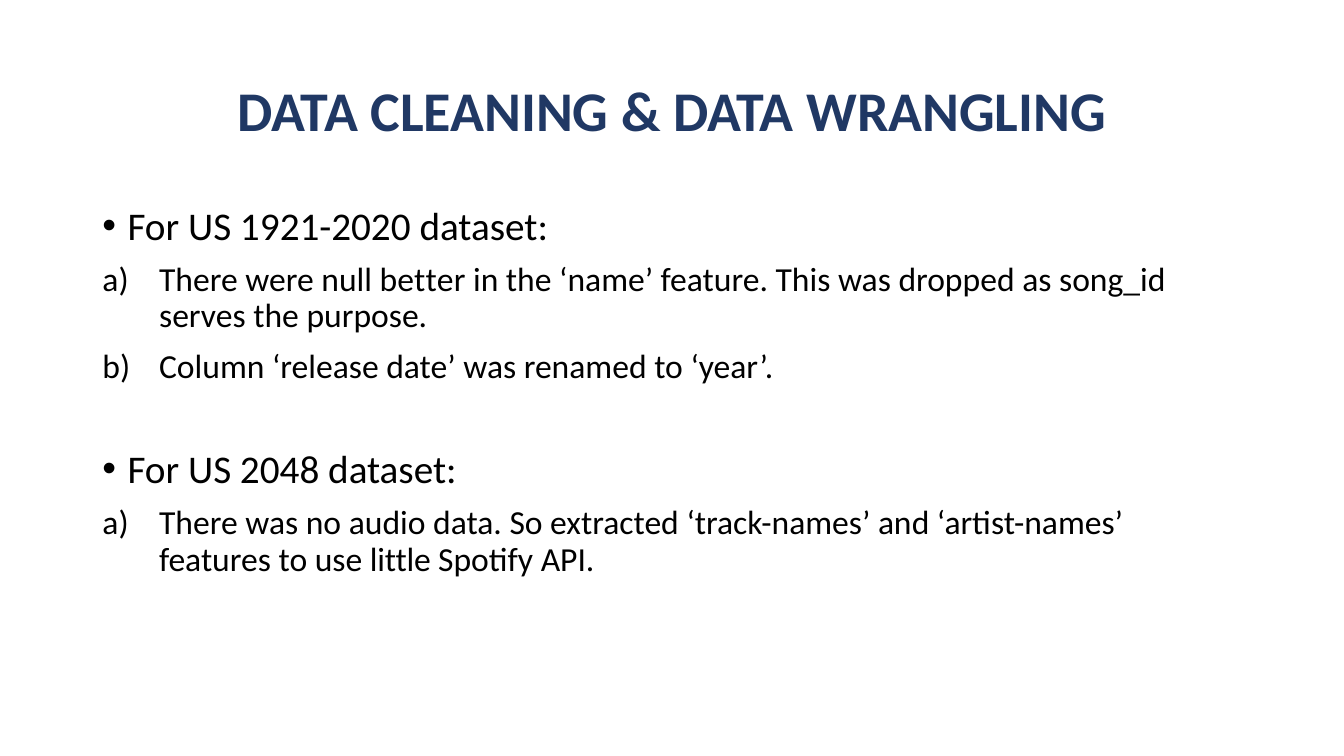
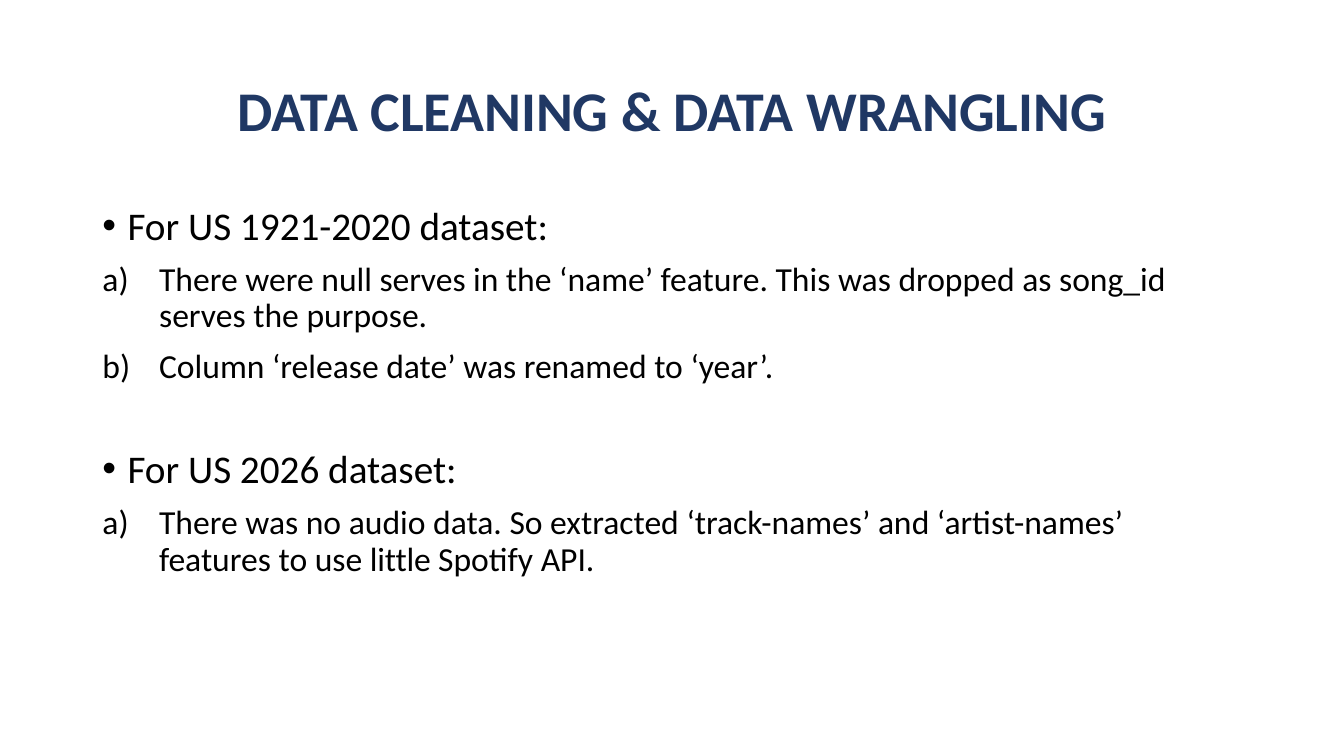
null better: better -> serves
2048: 2048 -> 2026
